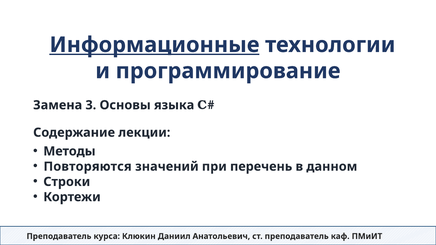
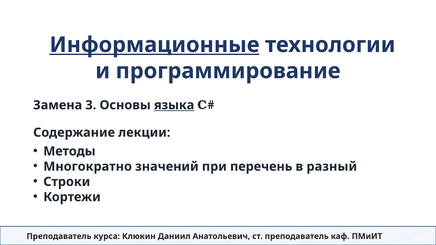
языка underline: none -> present
Повторяются: Повторяются -> Многократно
данном: данном -> разный
